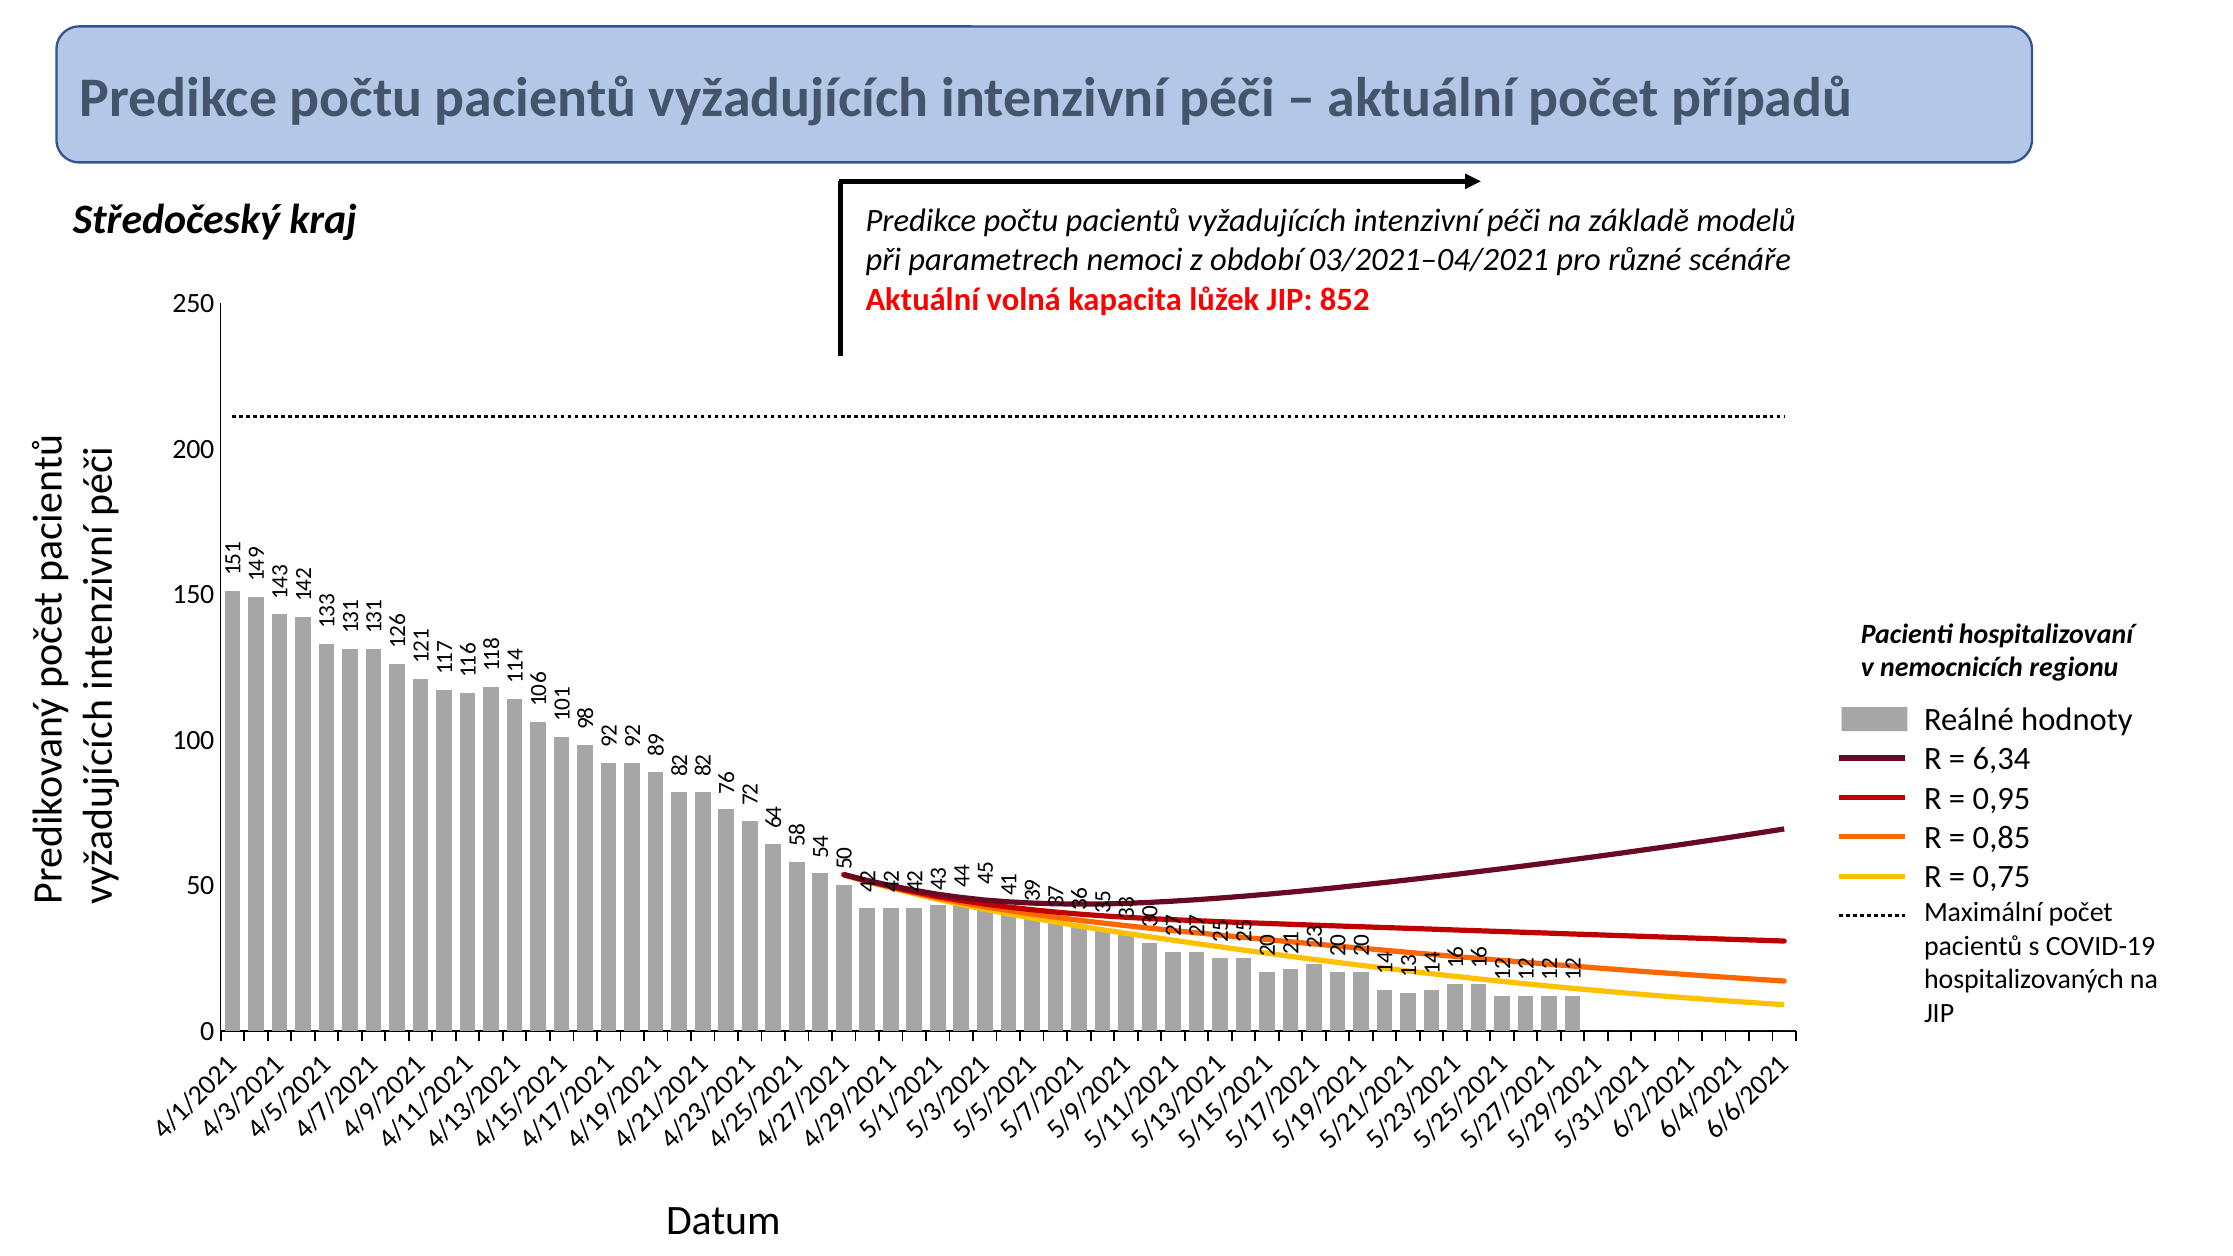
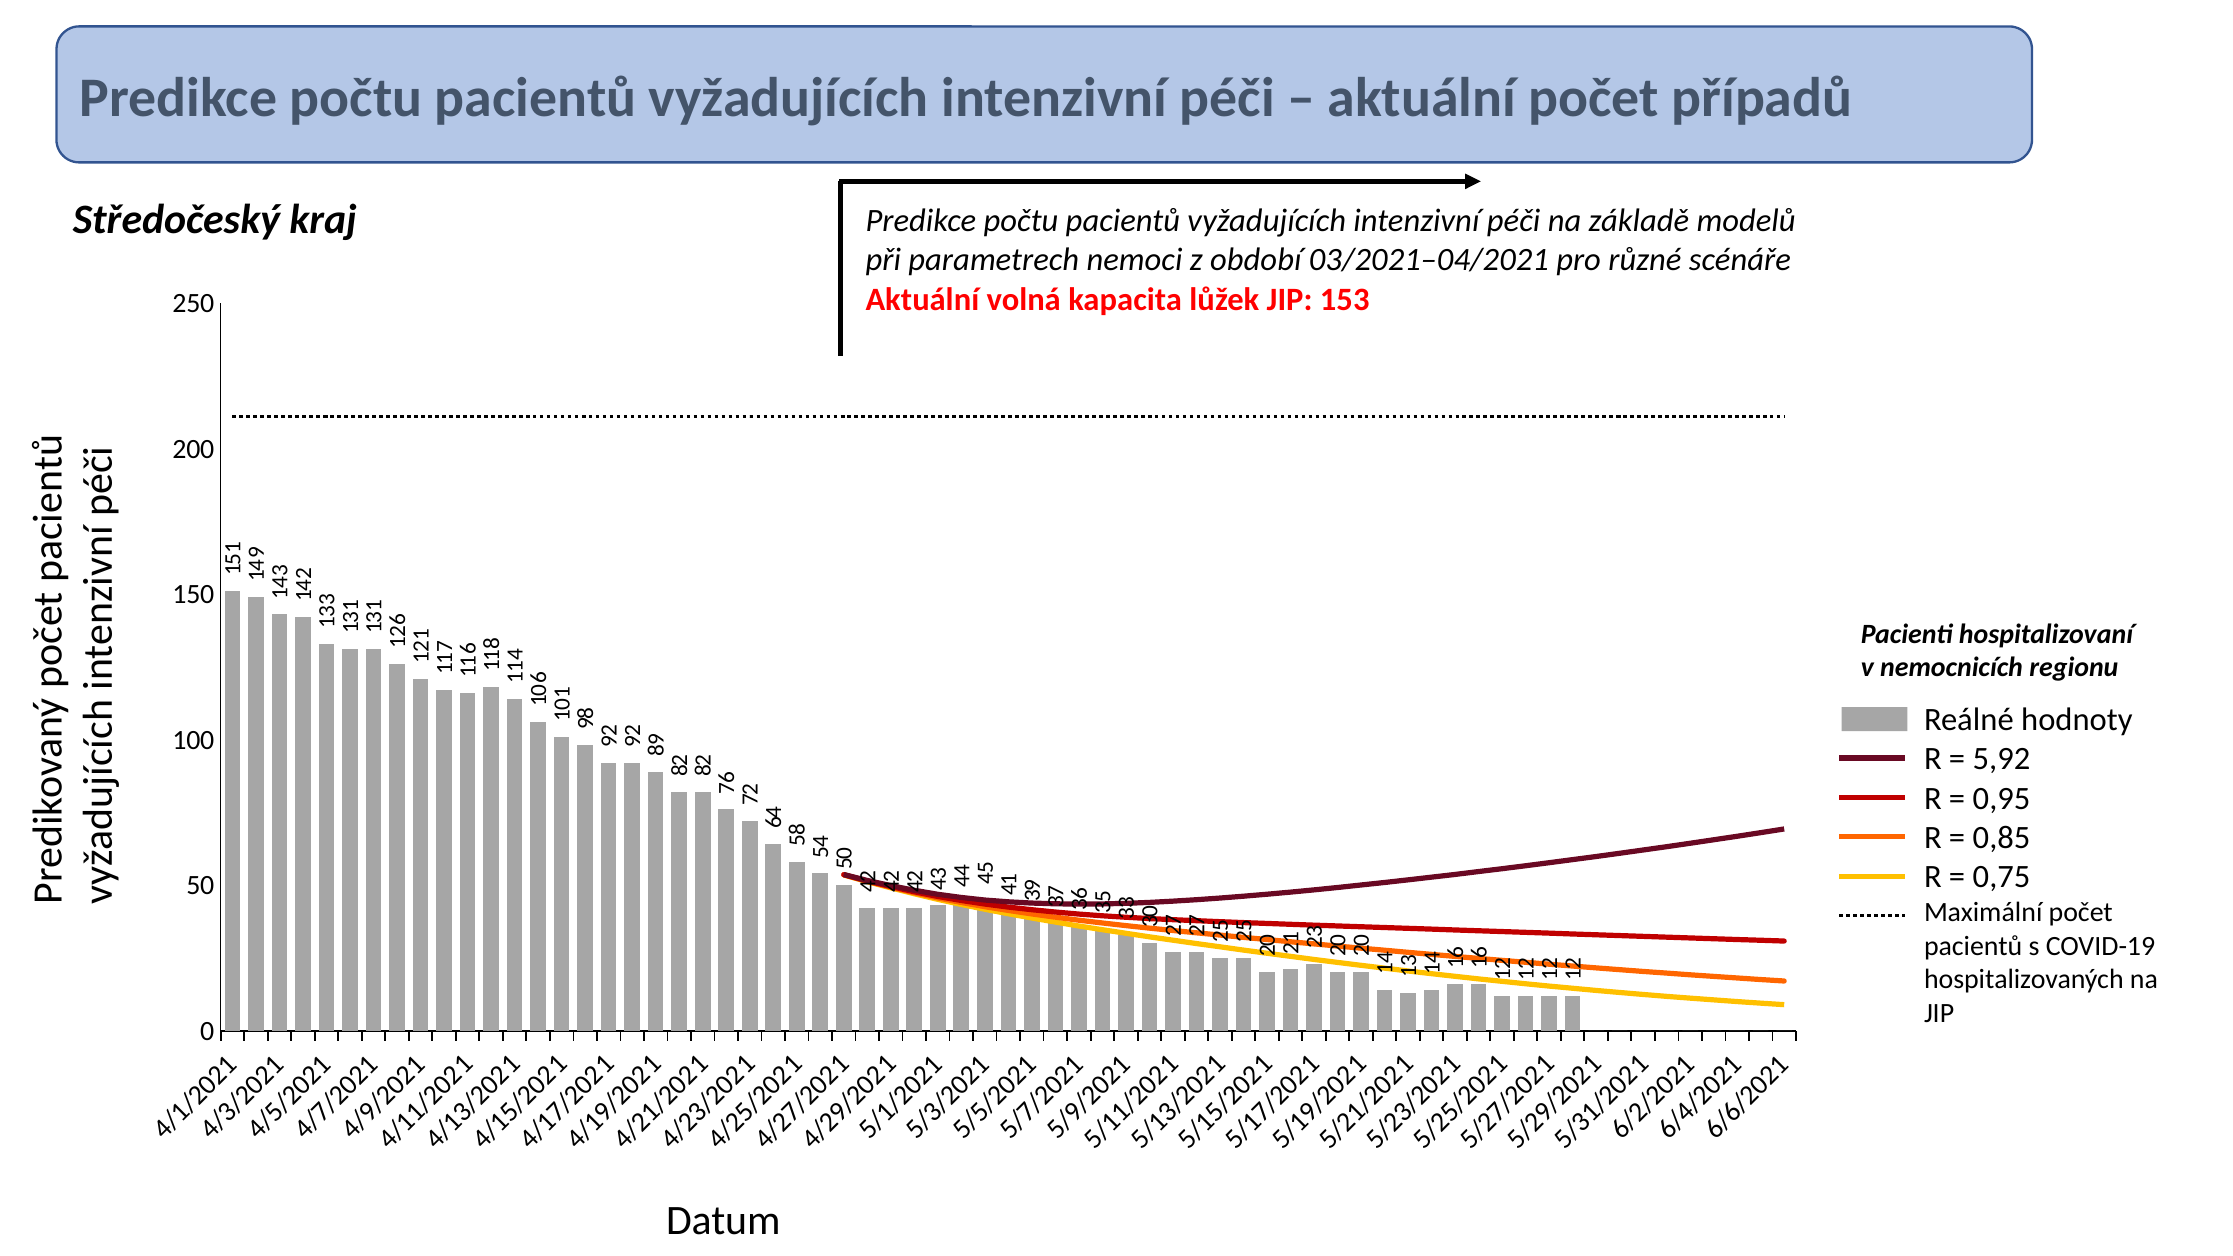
852: 852 -> 153
6,34: 6,34 -> 5,92
